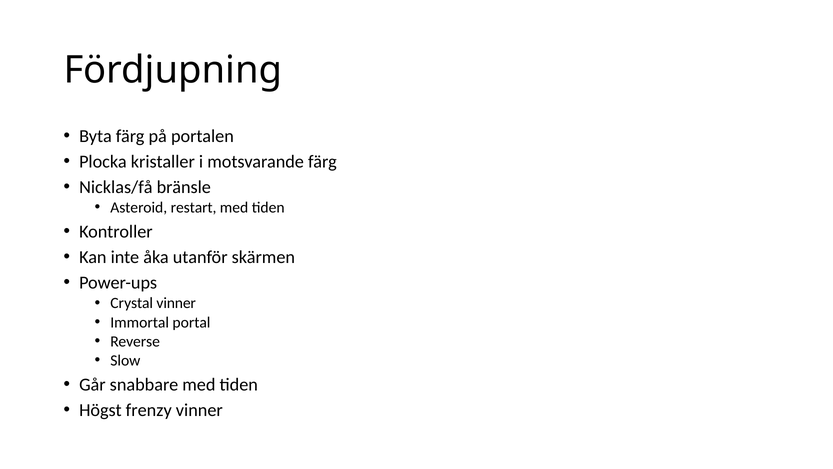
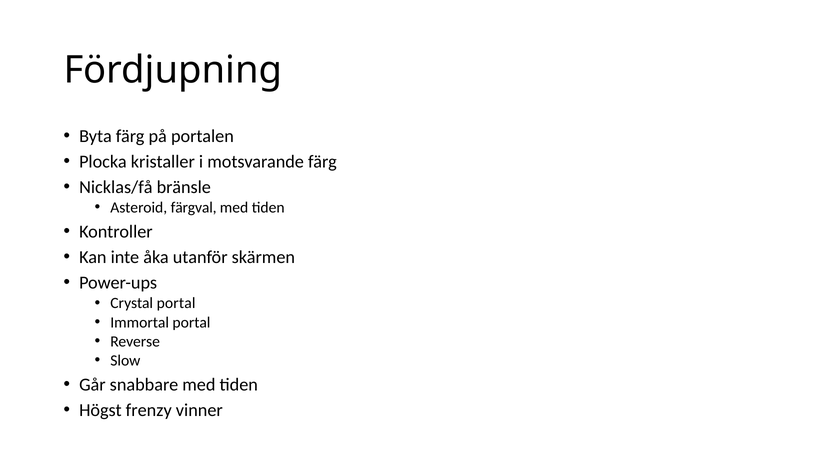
restart: restart -> färgval
Crystal vinner: vinner -> portal
